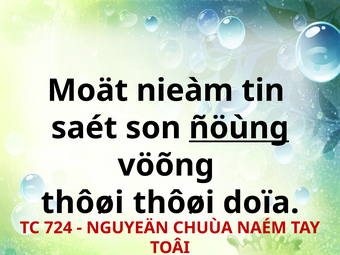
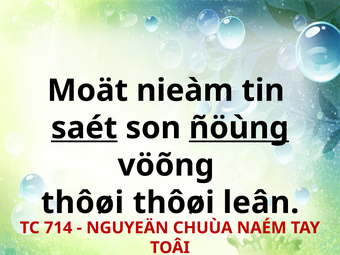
saét underline: none -> present
doïa: doïa -> leân
724: 724 -> 714
